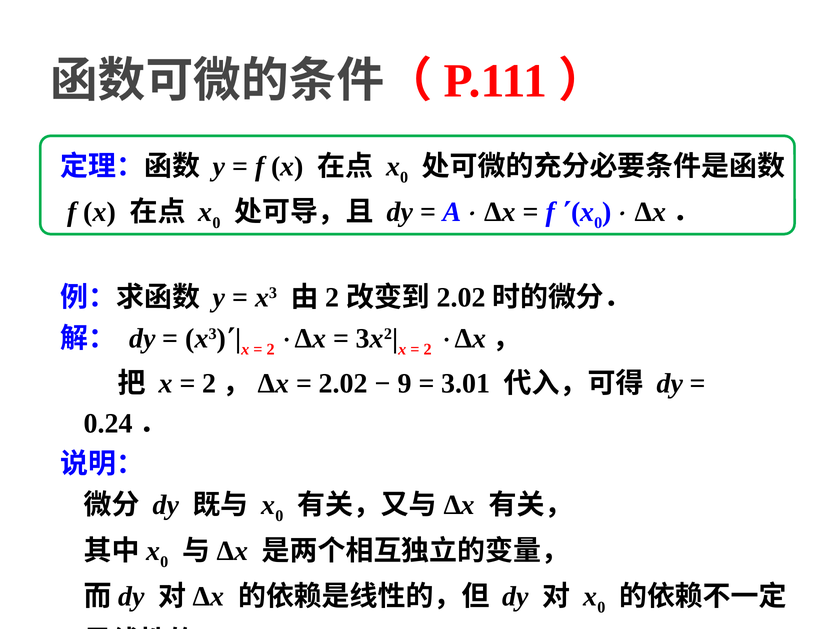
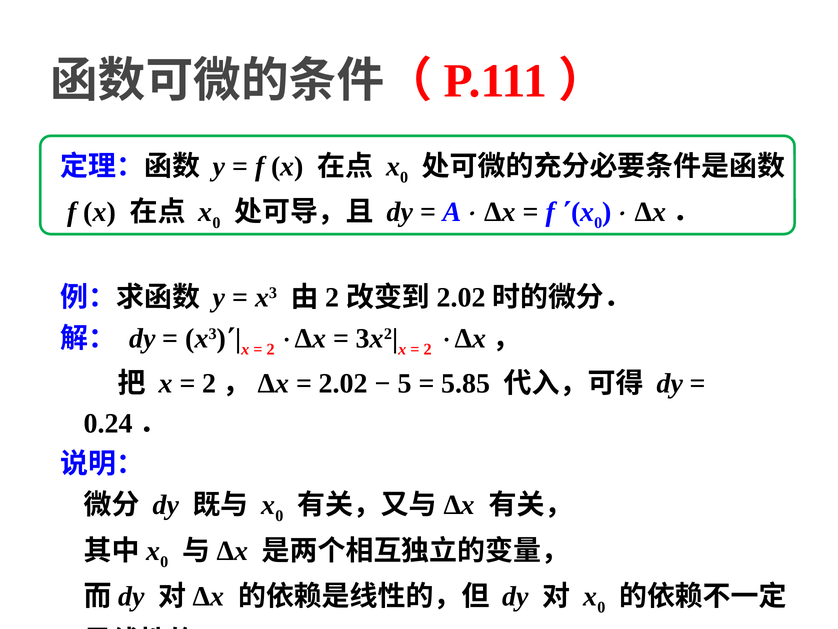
9: 9 -> 5
3.01: 3.01 -> 5.85
